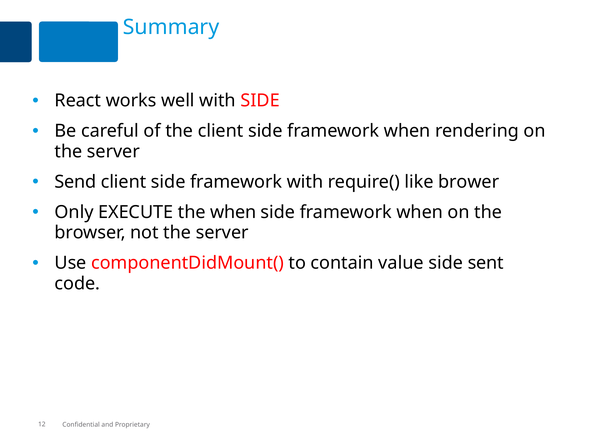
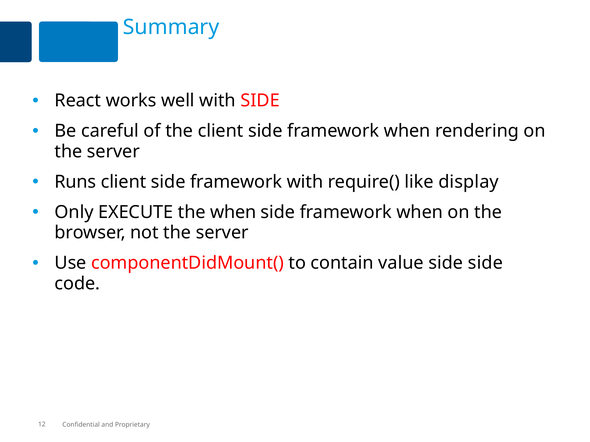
Send: Send -> Runs
brower: brower -> display
side sent: sent -> side
